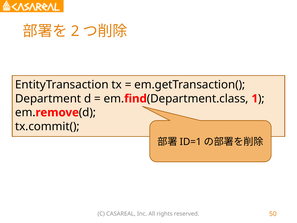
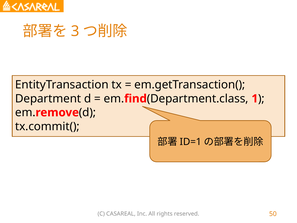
2: 2 -> 3
